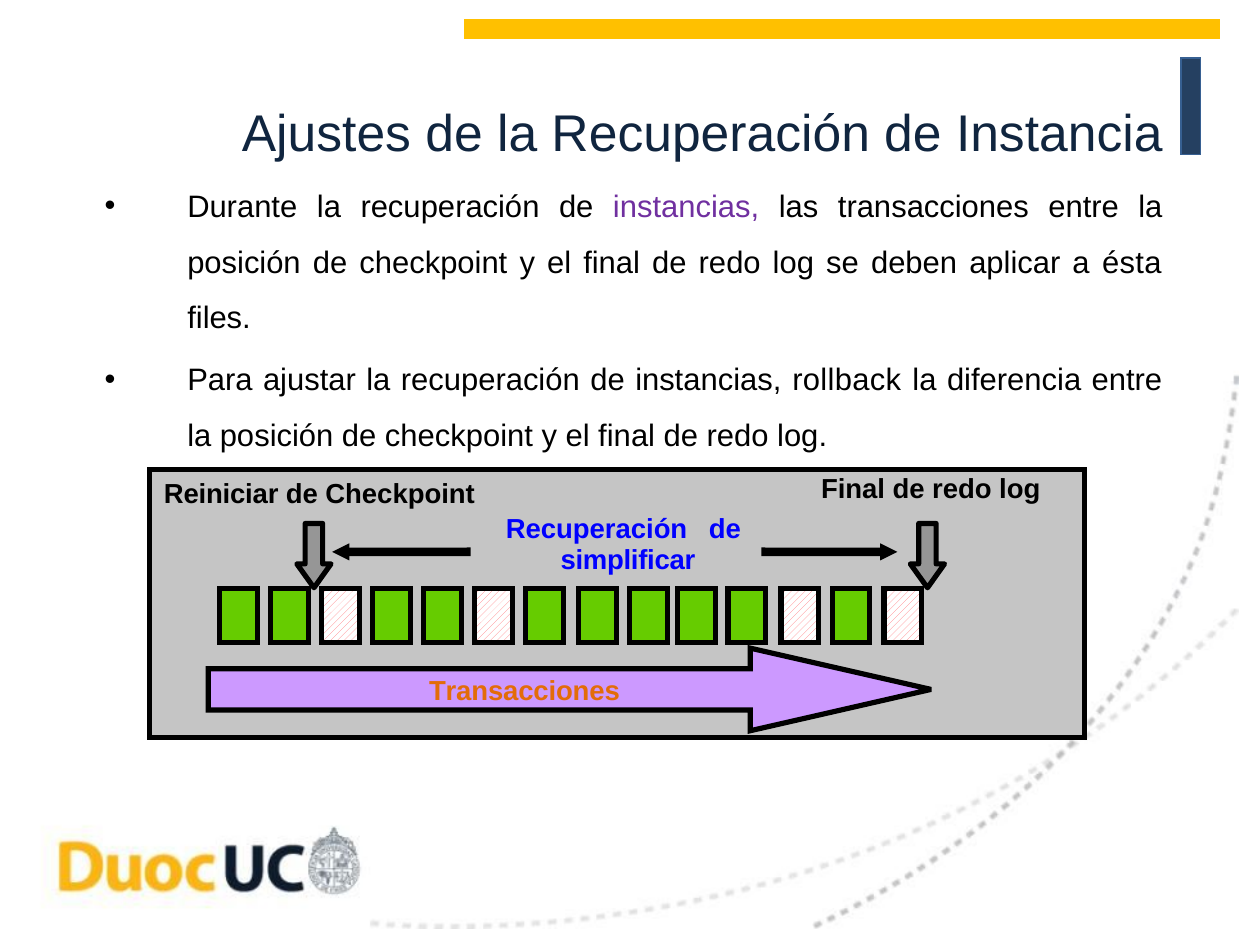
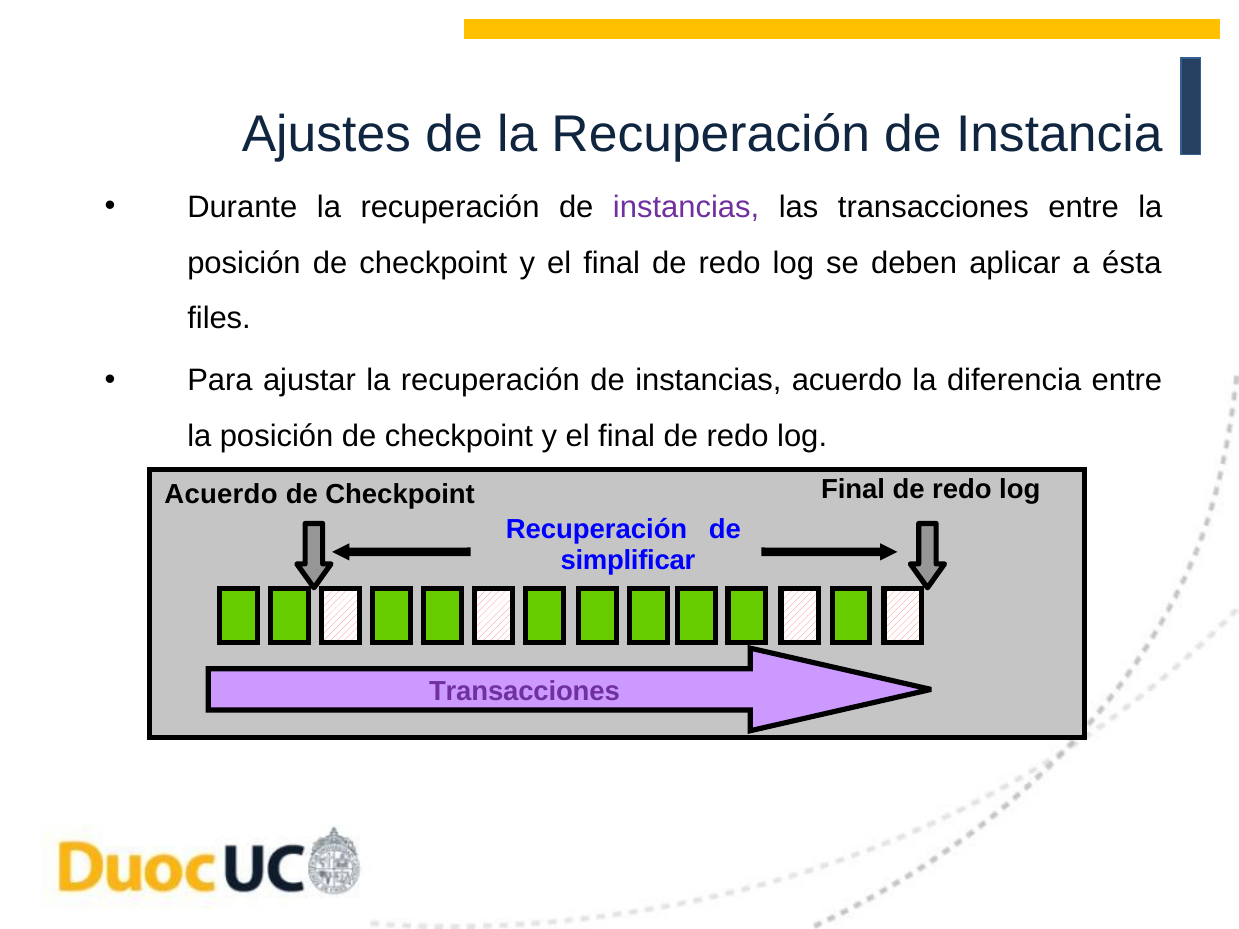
instancias rollback: rollback -> acuerdo
Reiniciar at (221, 494): Reiniciar -> Acuerdo
Transacciones at (524, 691) colour: orange -> purple
